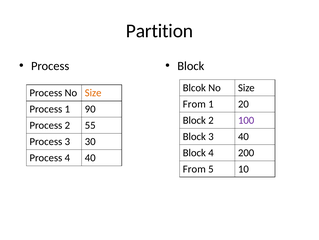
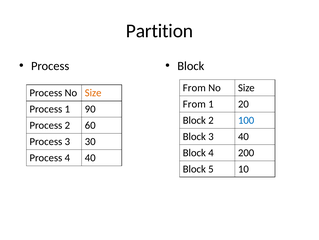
Blcok at (194, 88): Blcok -> From
100 colour: purple -> blue
55: 55 -> 60
From at (194, 168): From -> Block
